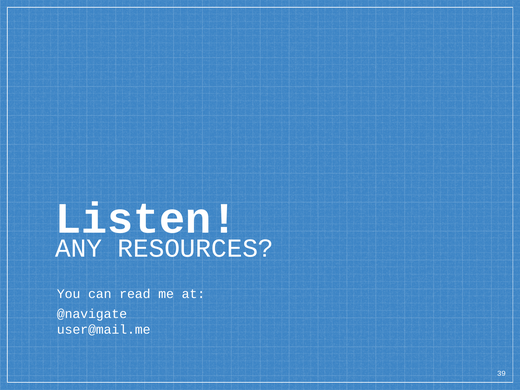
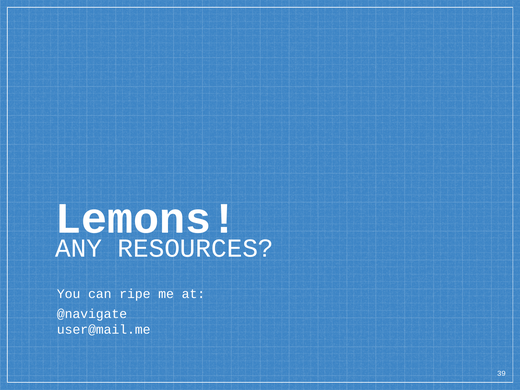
Listen: Listen -> Lemons
read: read -> ripe
